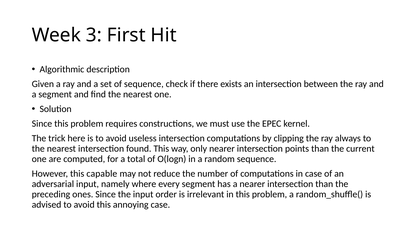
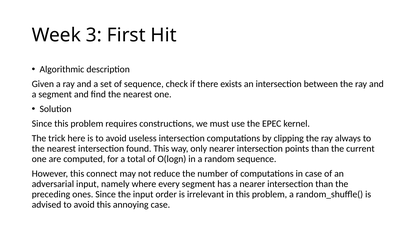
capable: capable -> connect
